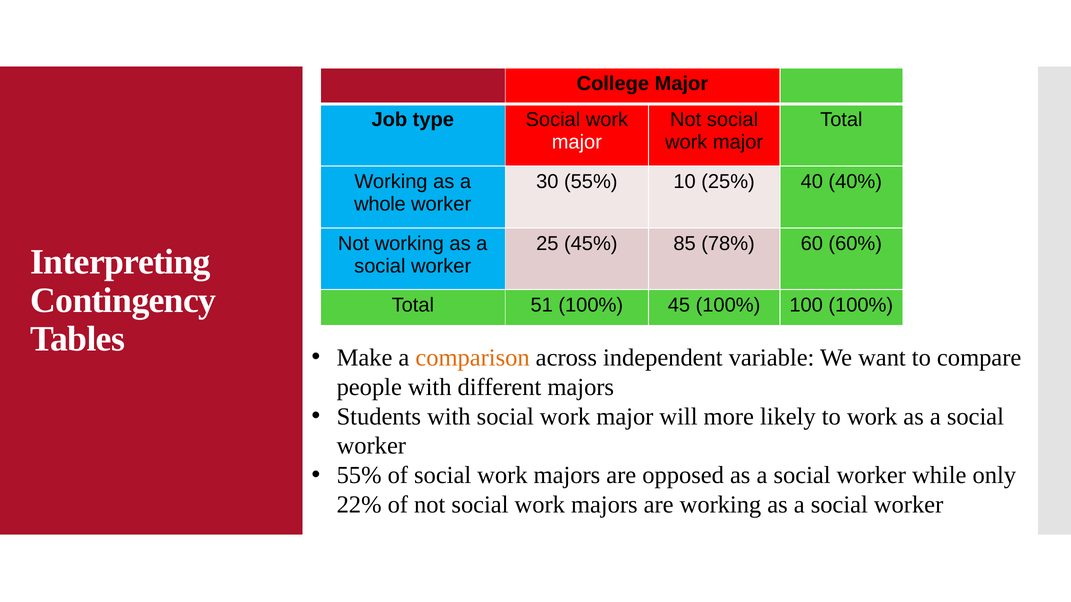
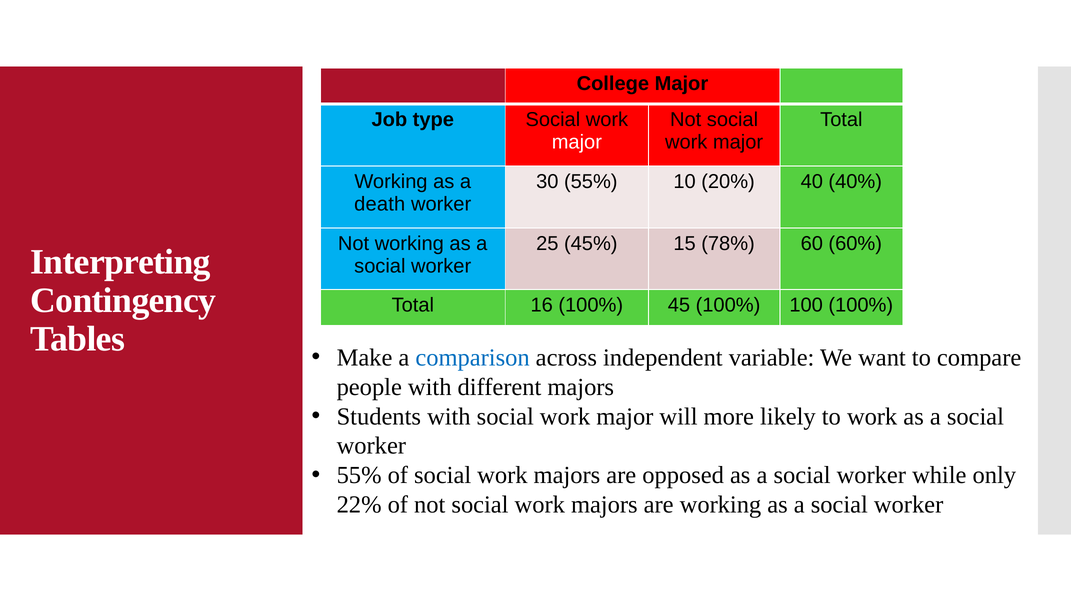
25%: 25% -> 20%
whole: whole -> death
85: 85 -> 15
51: 51 -> 16
comparison colour: orange -> blue
